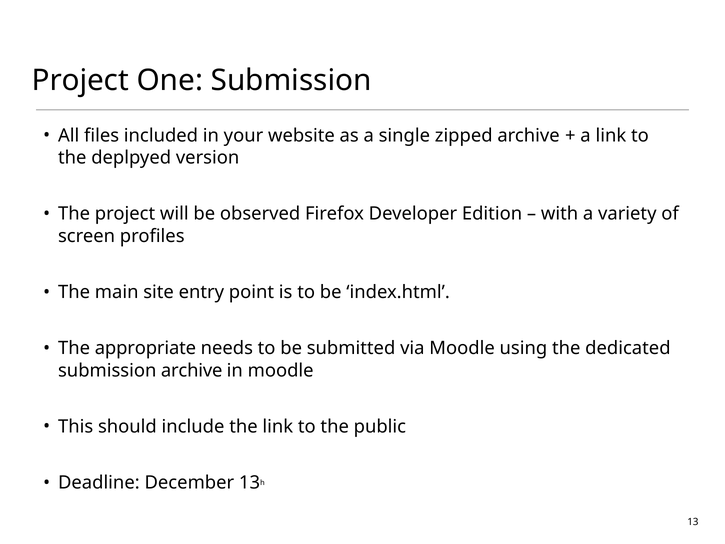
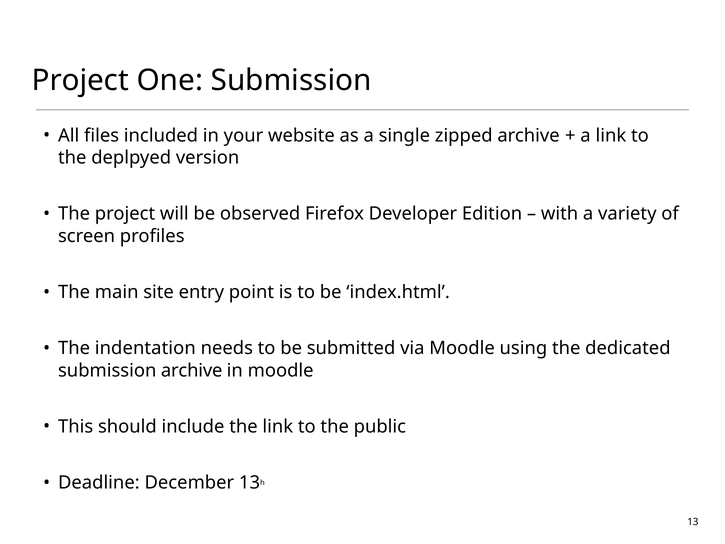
appropriate: appropriate -> indentation
